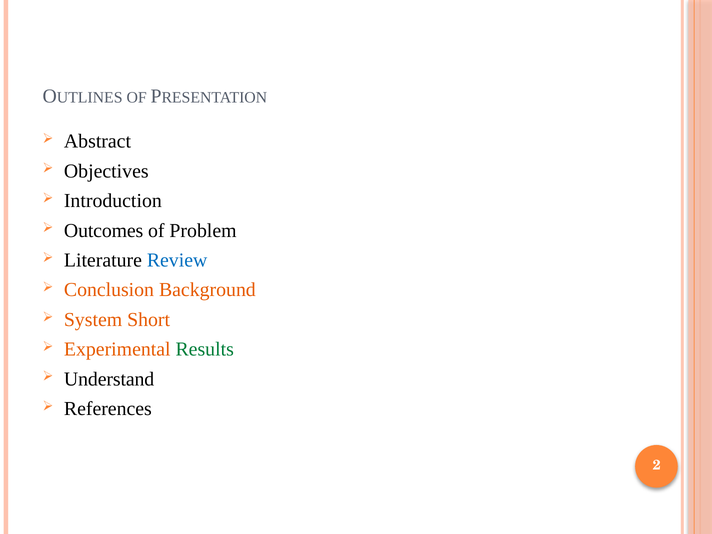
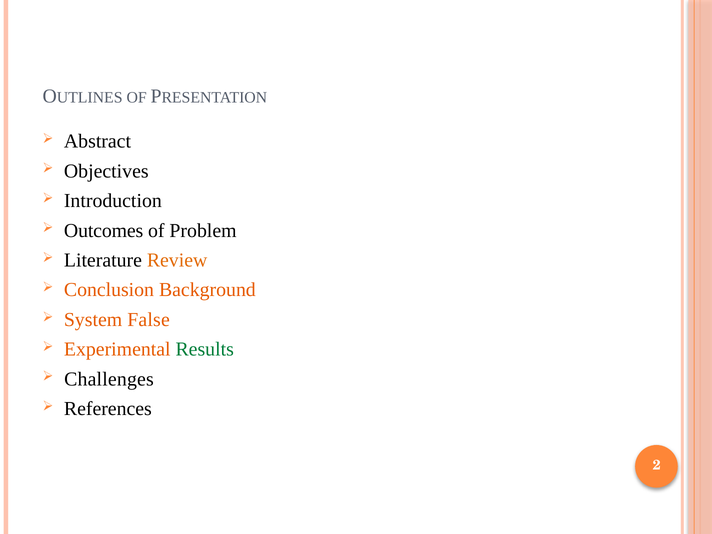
Review colour: blue -> orange
Short: Short -> False
Understand: Understand -> Challenges
